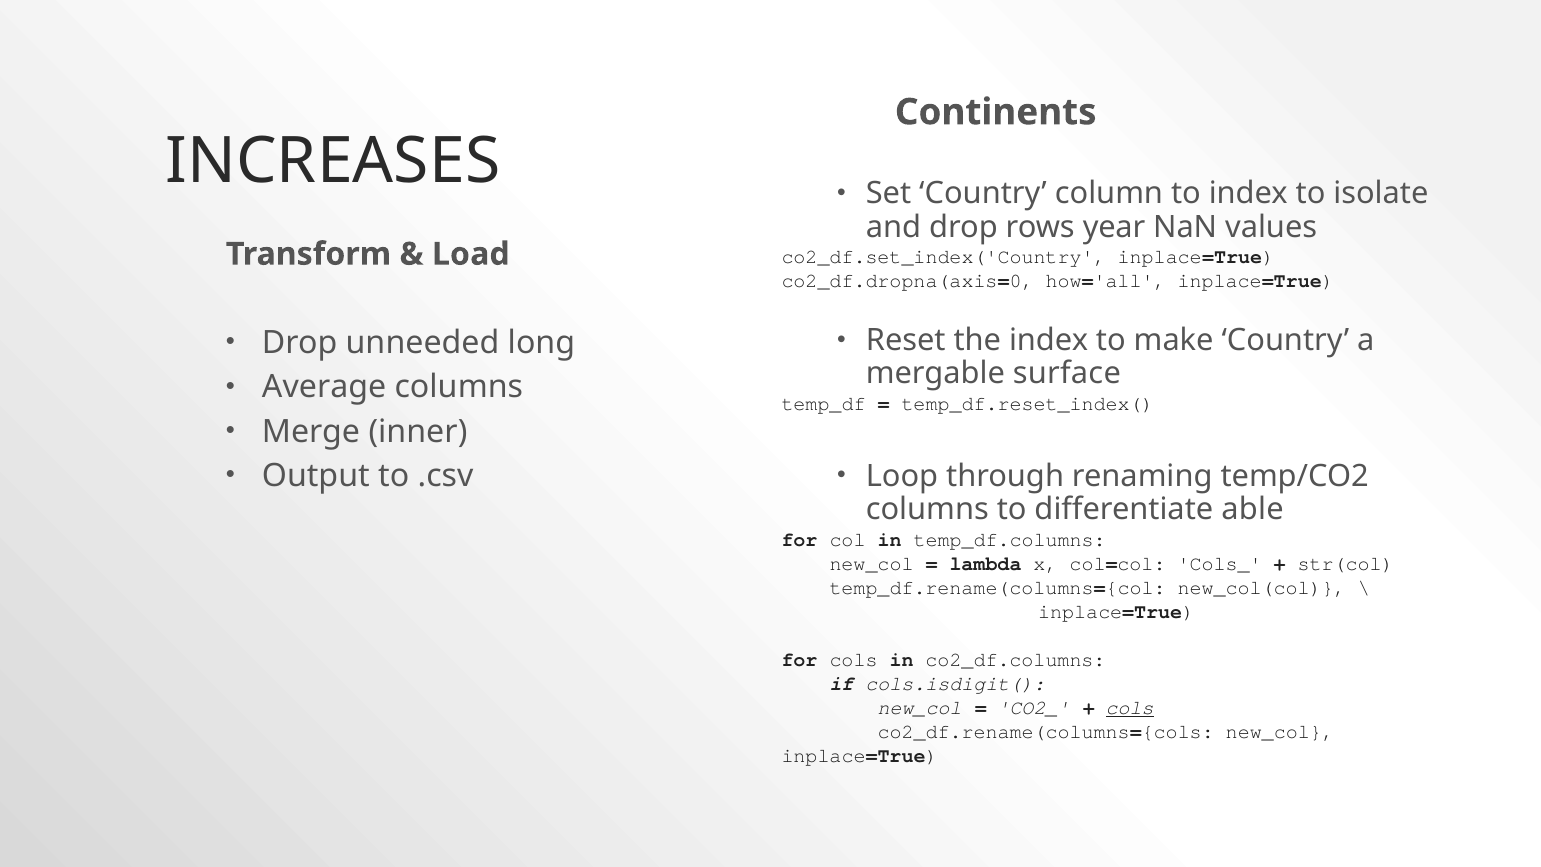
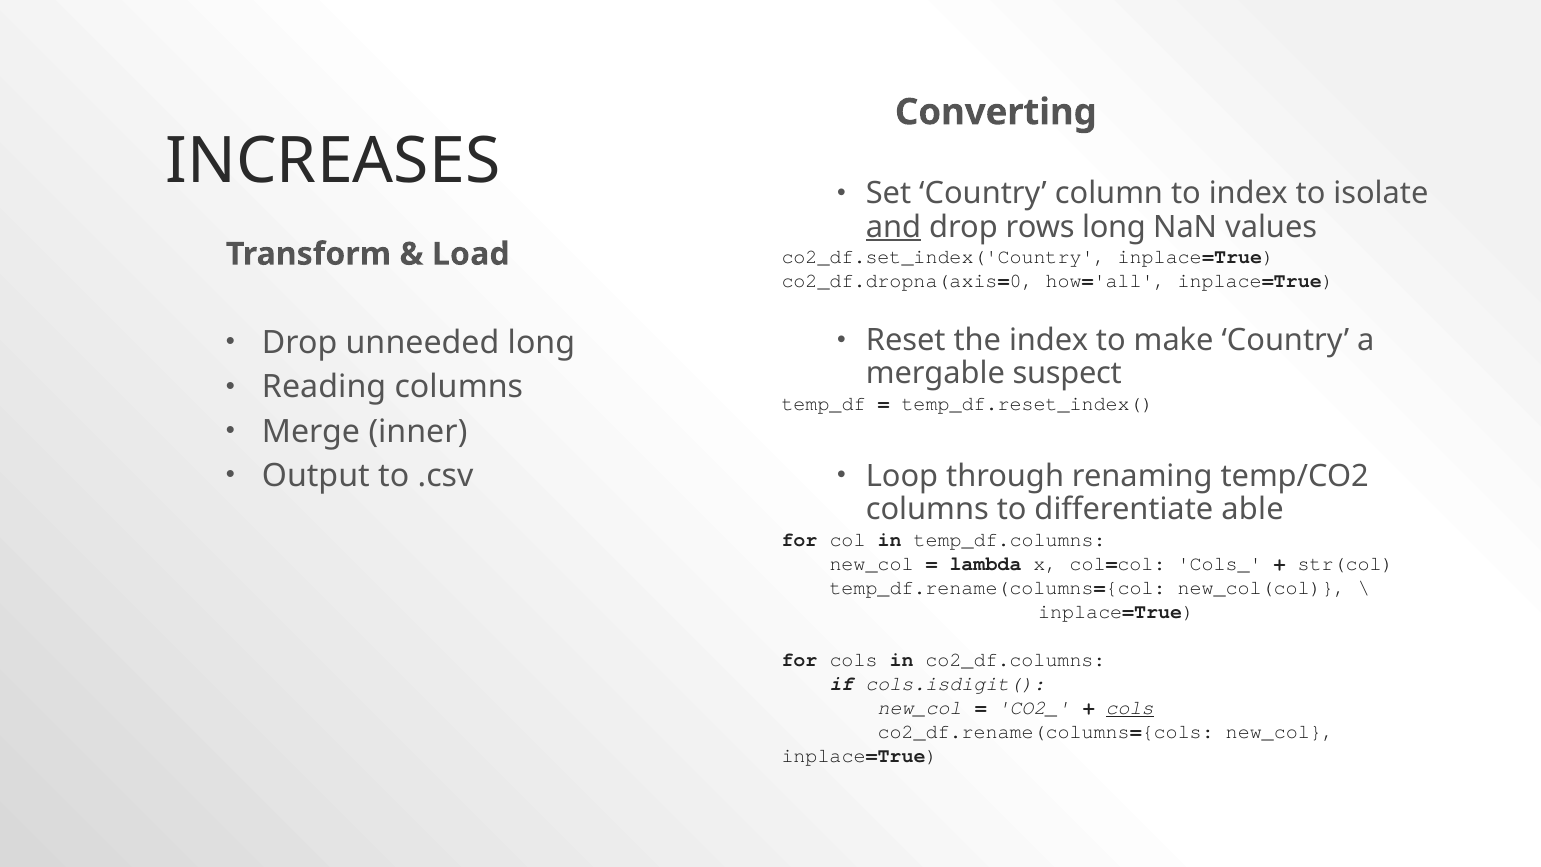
Continents: Continents -> Converting
and underline: none -> present
rows year: year -> long
surface: surface -> suspect
Average: Average -> Reading
